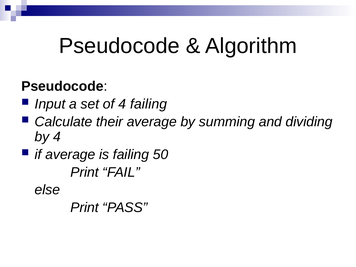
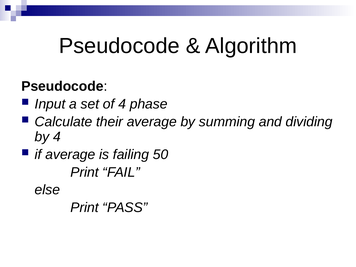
4 failing: failing -> phase
